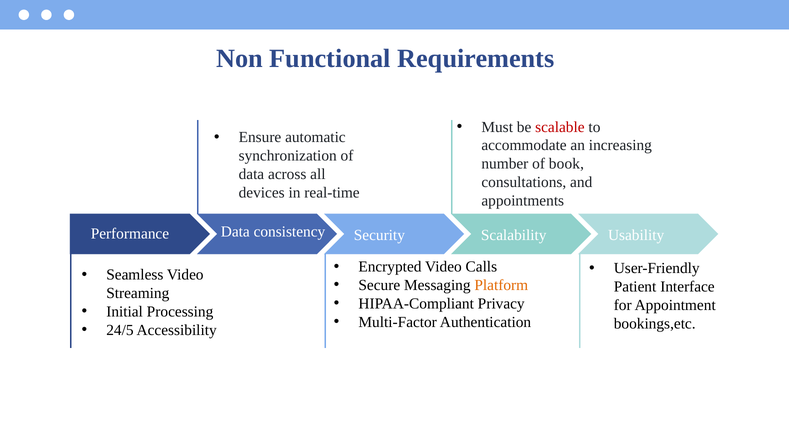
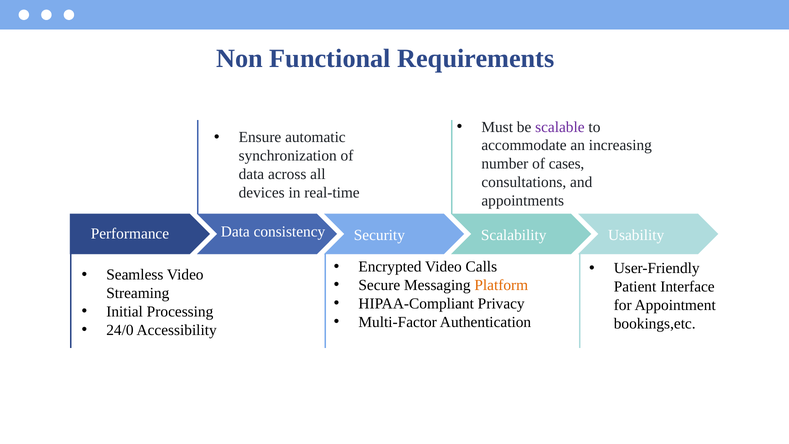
scalable colour: red -> purple
book: book -> cases
24/5: 24/5 -> 24/0
